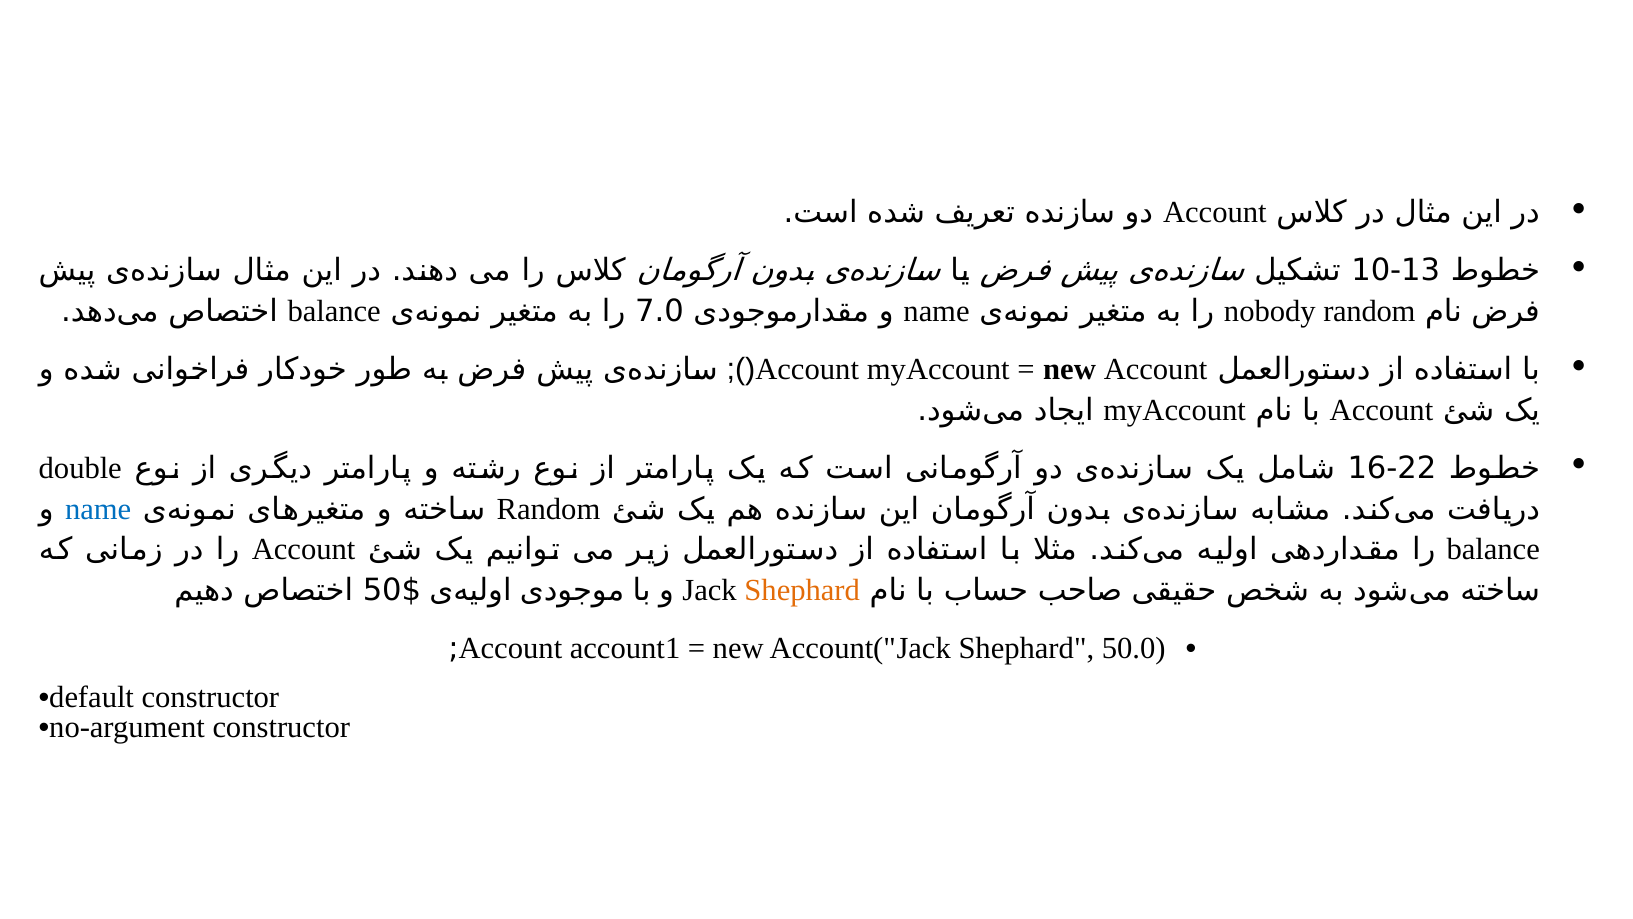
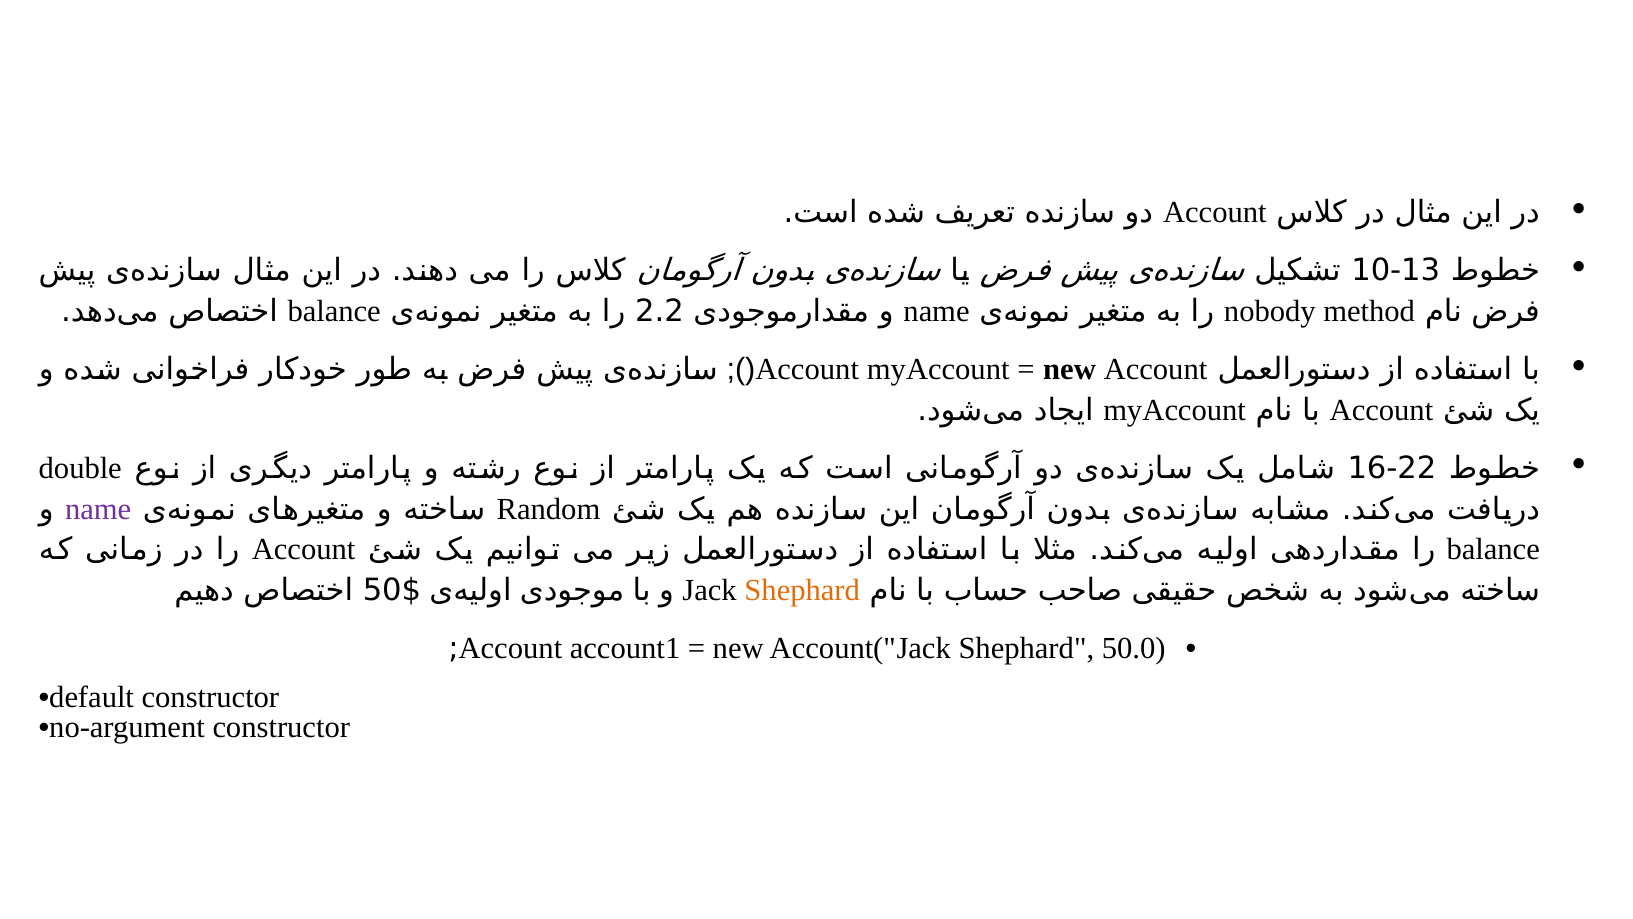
nobody random: random -> method
7.0: 7.0 -> 2.2
name at (98, 509) colour: blue -> purple
